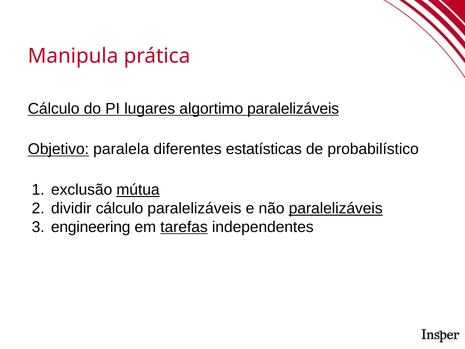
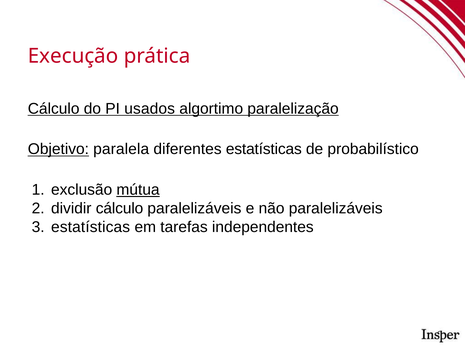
Manipula: Manipula -> Execução
lugares: lugares -> usados
algortimo paralelizáveis: paralelizáveis -> paralelização
paralelizáveis at (336, 208) underline: present -> none
engineering at (91, 227): engineering -> estatísticas
tarefas underline: present -> none
